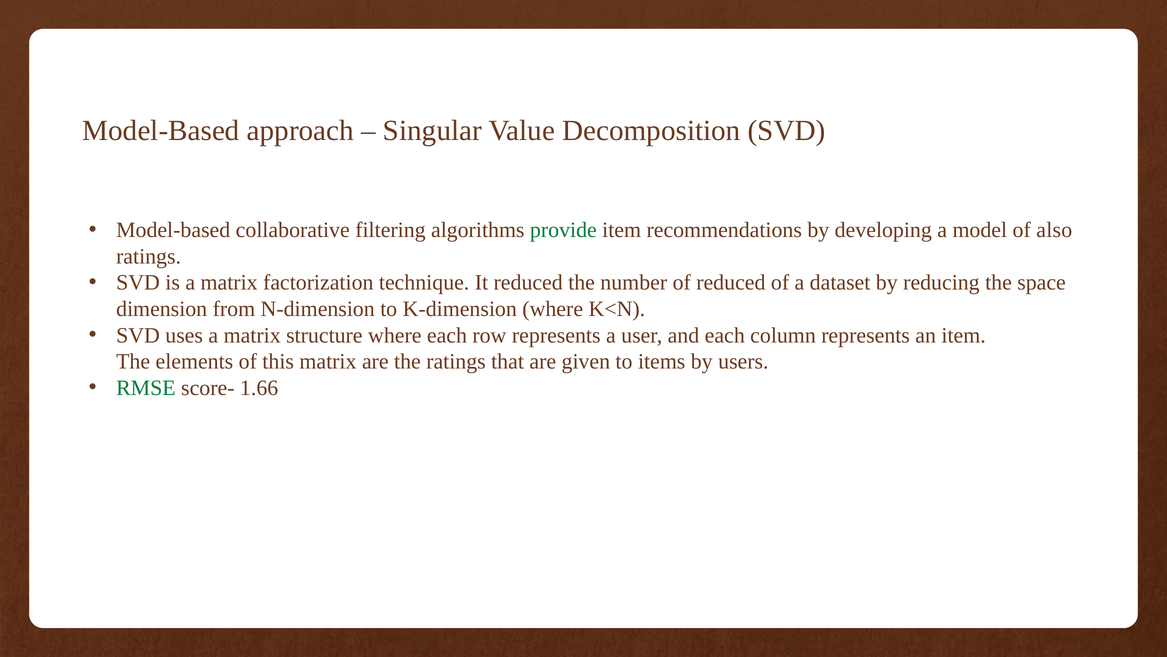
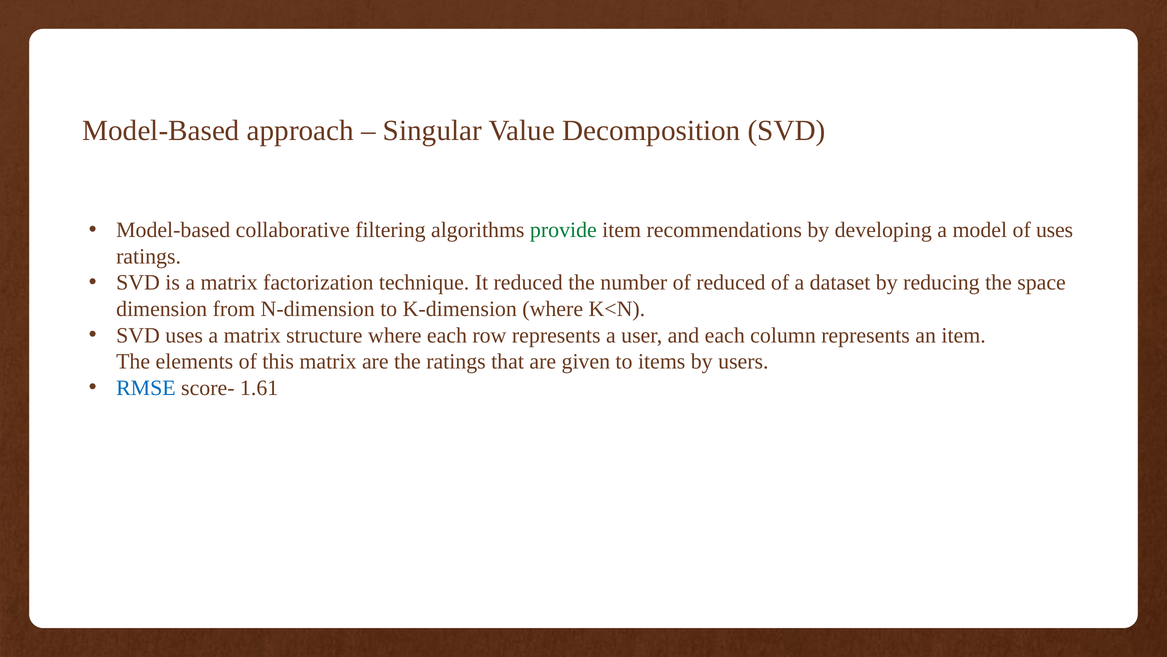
of also: also -> uses
RMSE colour: green -> blue
1.66: 1.66 -> 1.61
